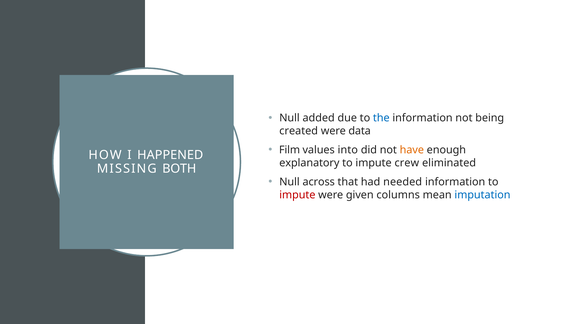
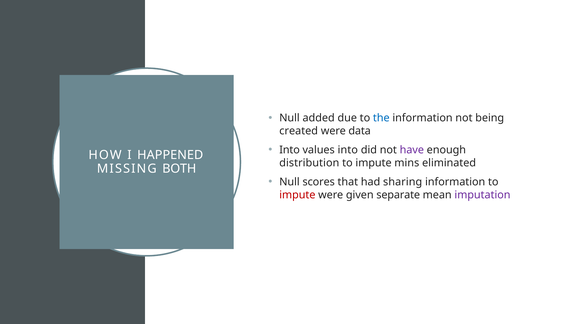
Film at (290, 150): Film -> Into
have colour: orange -> purple
explanatory: explanatory -> distribution
crew: crew -> mins
across: across -> scores
needed: needed -> sharing
columns: columns -> separate
imputation colour: blue -> purple
